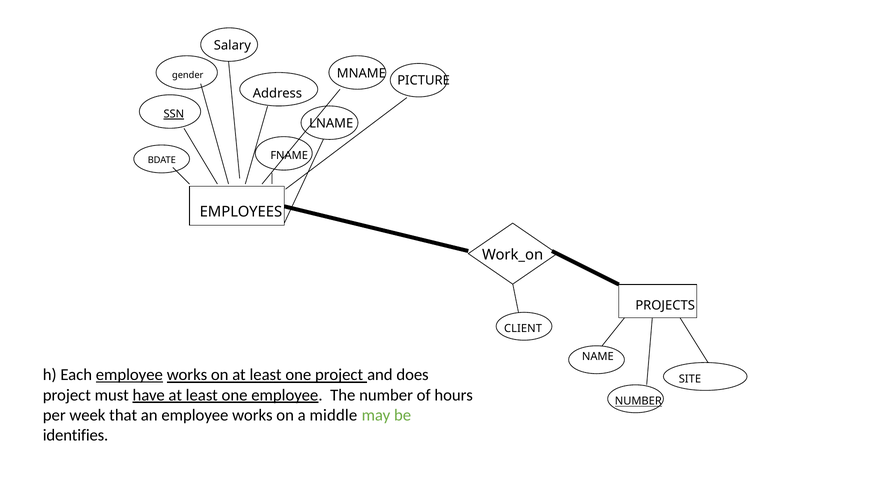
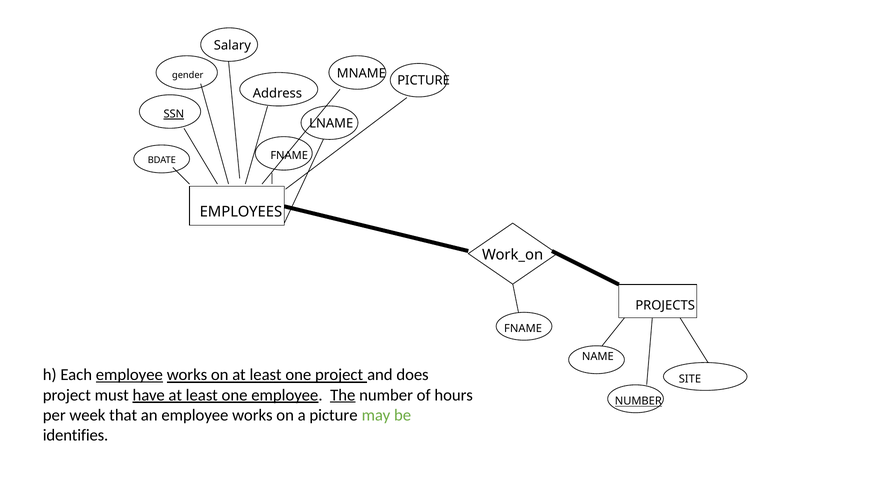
CLIENT at (523, 329): CLIENT -> FNAME
The underline: none -> present
a middle: middle -> picture
